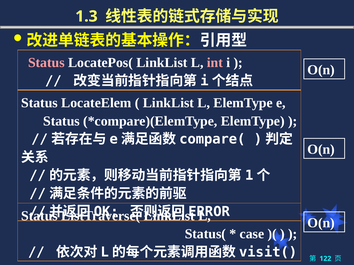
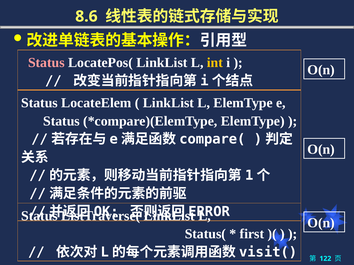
1.3: 1.3 -> 8.6
int colour: pink -> yellow
case: case -> first
